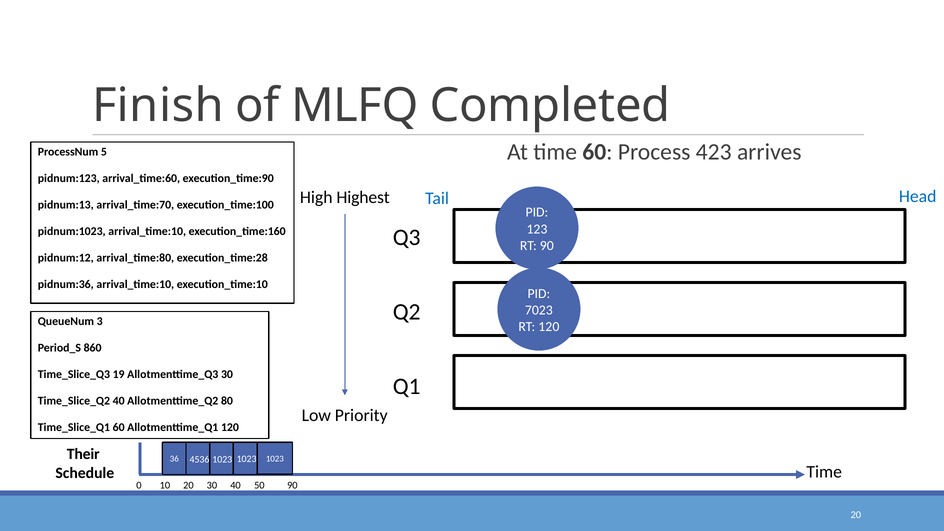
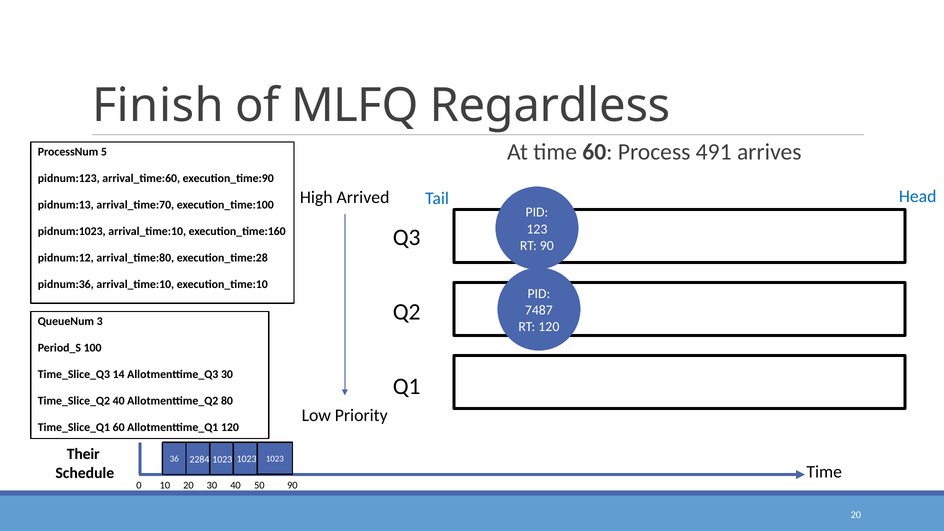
Completed: Completed -> Regardless
423: 423 -> 491
Highest: Highest -> Arrived
7023: 7023 -> 7487
860: 860 -> 100
19: 19 -> 14
4536: 4536 -> 2284
